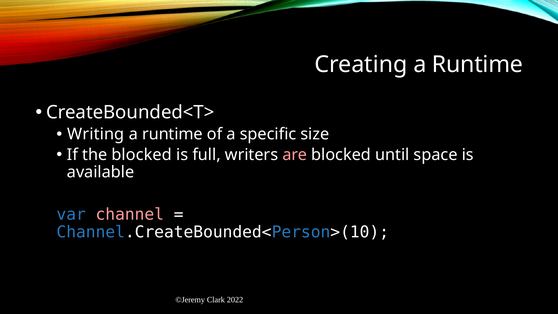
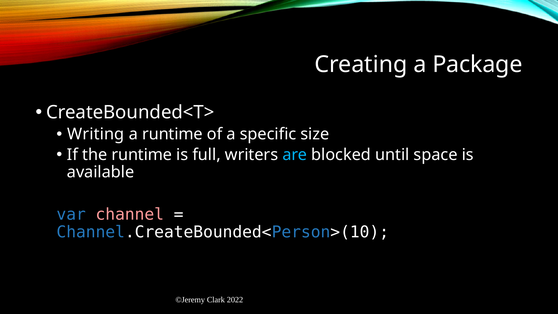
Creating a Runtime: Runtime -> Package
the blocked: blocked -> runtime
are colour: pink -> light blue
